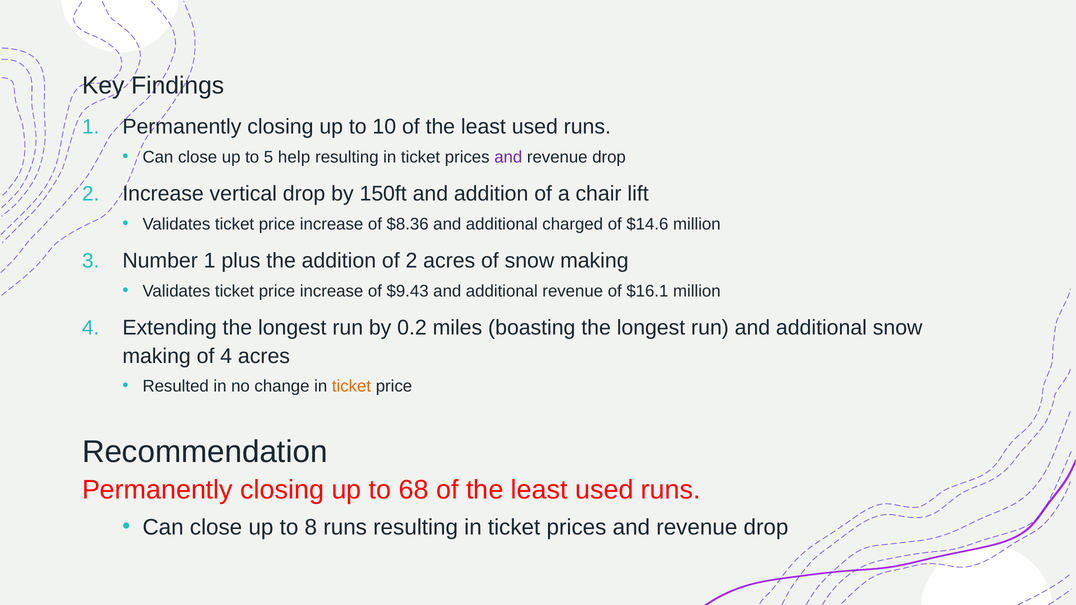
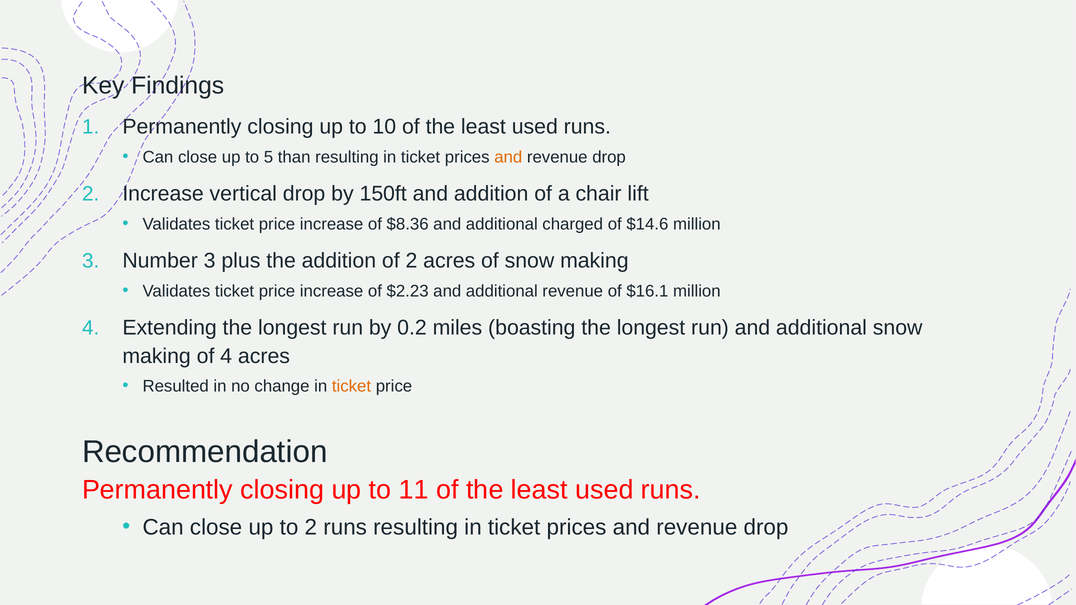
help: help -> than
and at (508, 157) colour: purple -> orange
Number 1: 1 -> 3
$9.43: $9.43 -> $2.23
68: 68 -> 11
to 8: 8 -> 2
